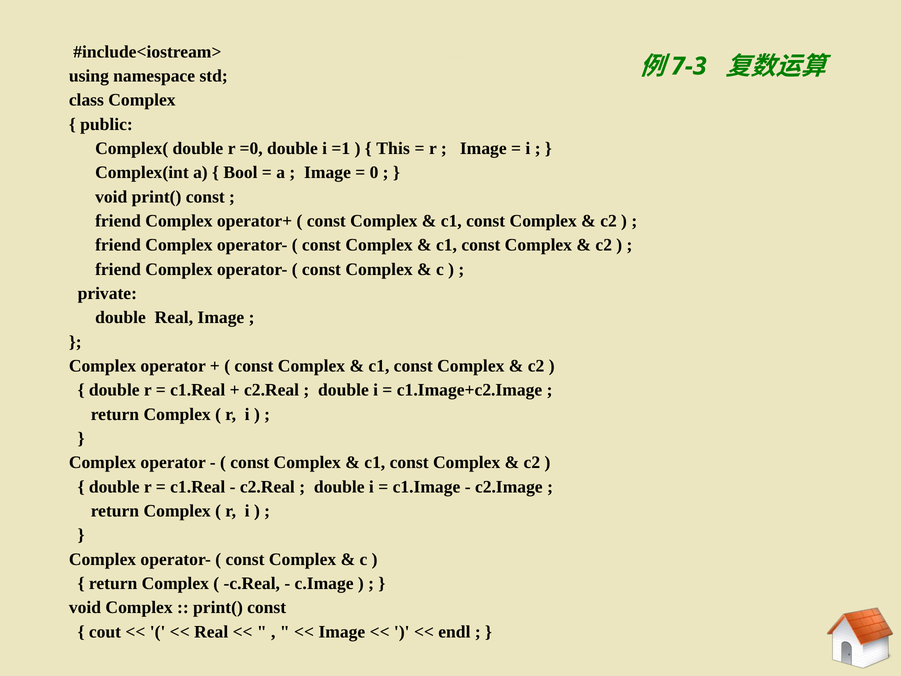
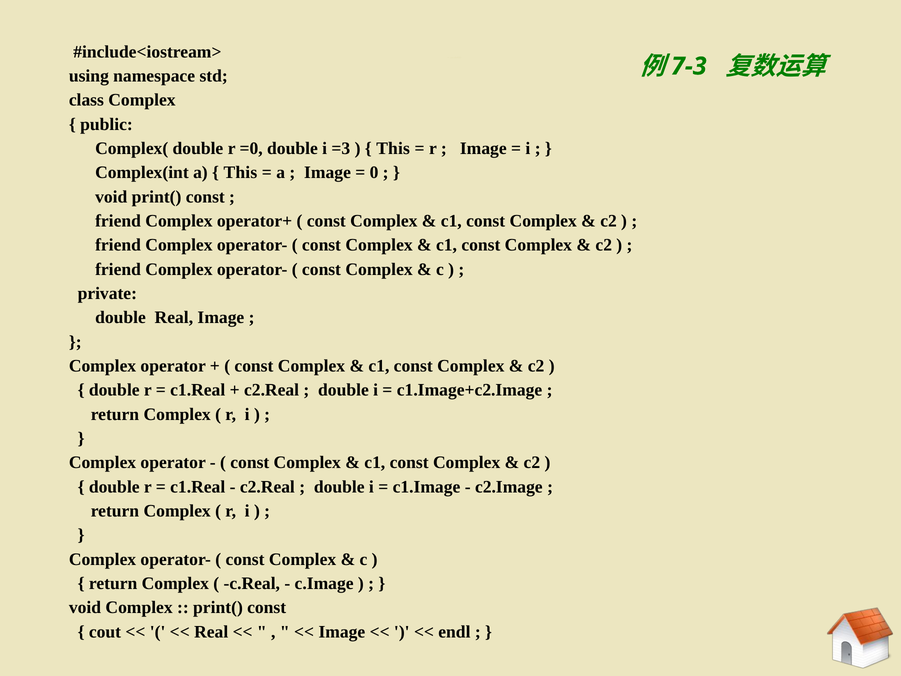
=1: =1 -> =3
Bool at (240, 173): Bool -> This
